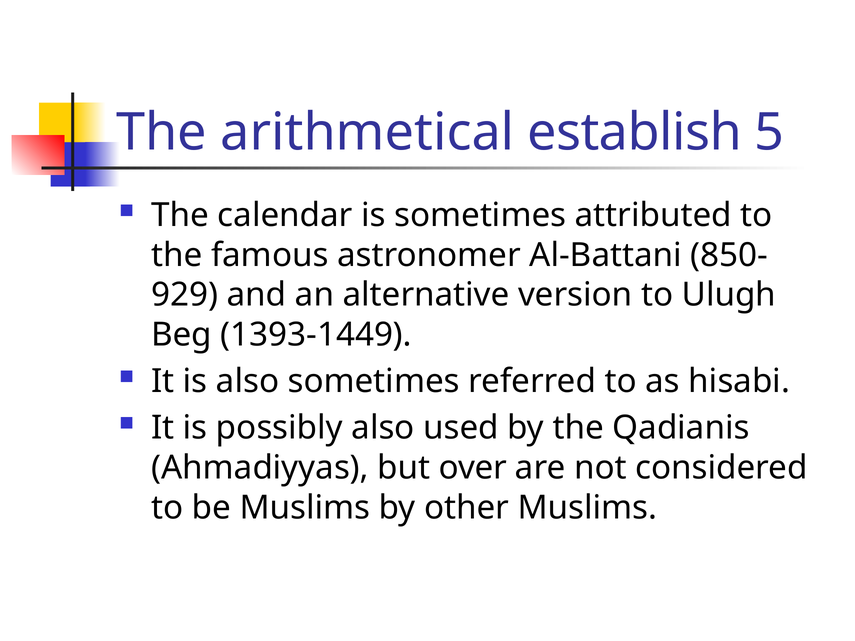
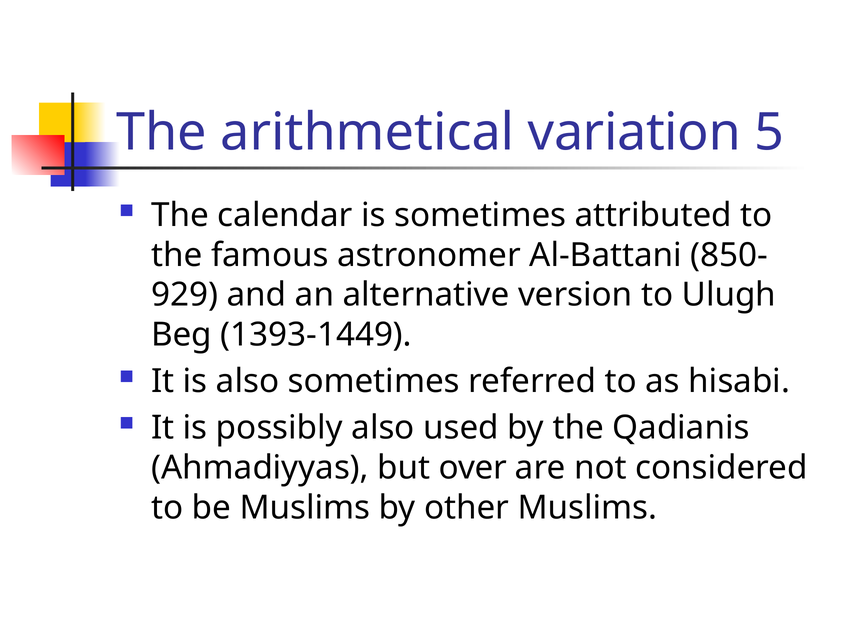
establish: establish -> variation
